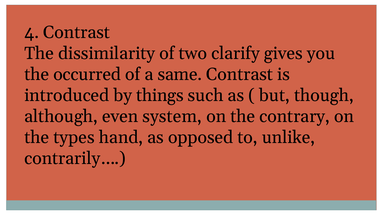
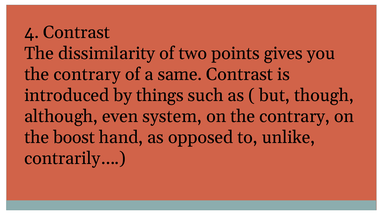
clarify: clarify -> points
occurred at (87, 74): occurred -> contrary
types: types -> boost
